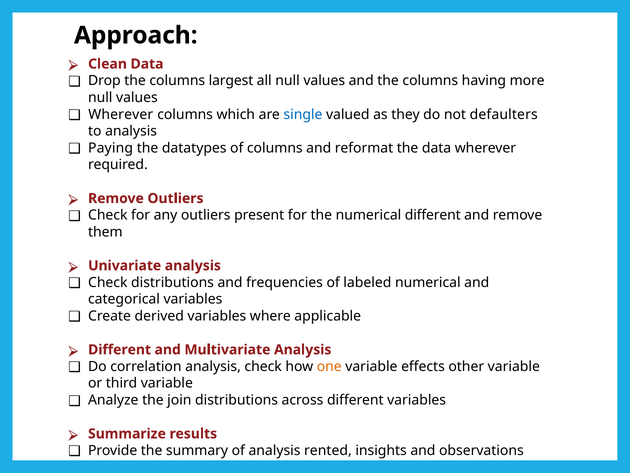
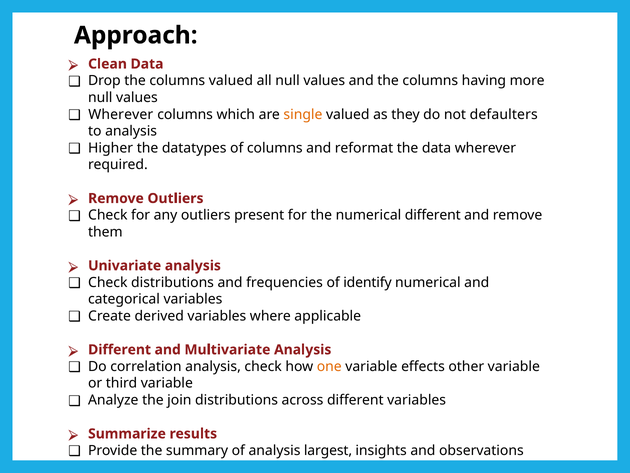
columns largest: largest -> valued
single colour: blue -> orange
Paying: Paying -> Higher
labeled: labeled -> identify
rented: rented -> largest
